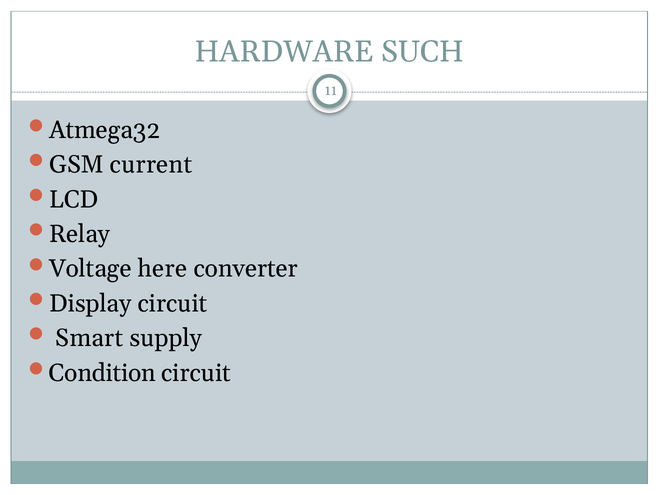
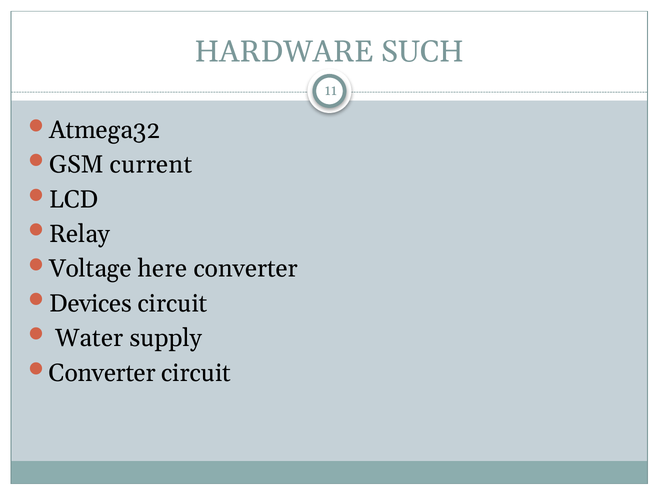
Display: Display -> Devices
Smart: Smart -> Water
Condition at (102, 372): Condition -> Converter
